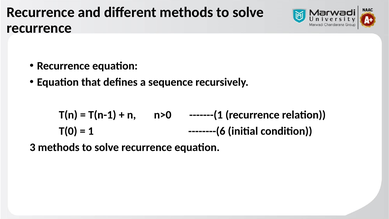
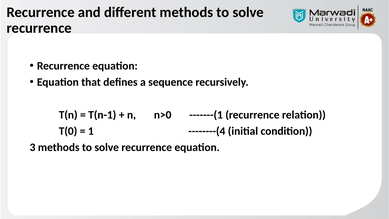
--------(6: --------(6 -> --------(4
